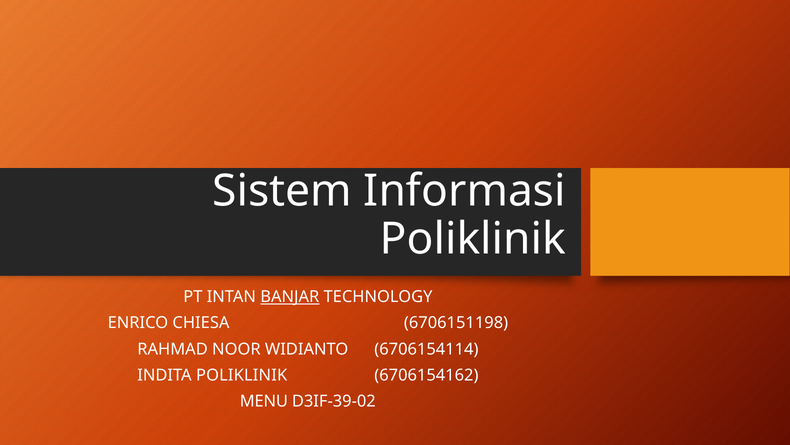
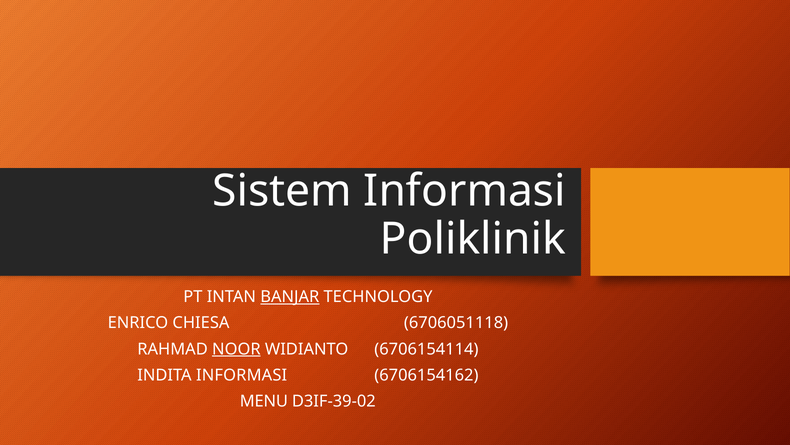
6706151198: 6706151198 -> 6706051118
NOOR underline: none -> present
INDITA POLIKLINIK: POLIKLINIK -> INFORMASI
